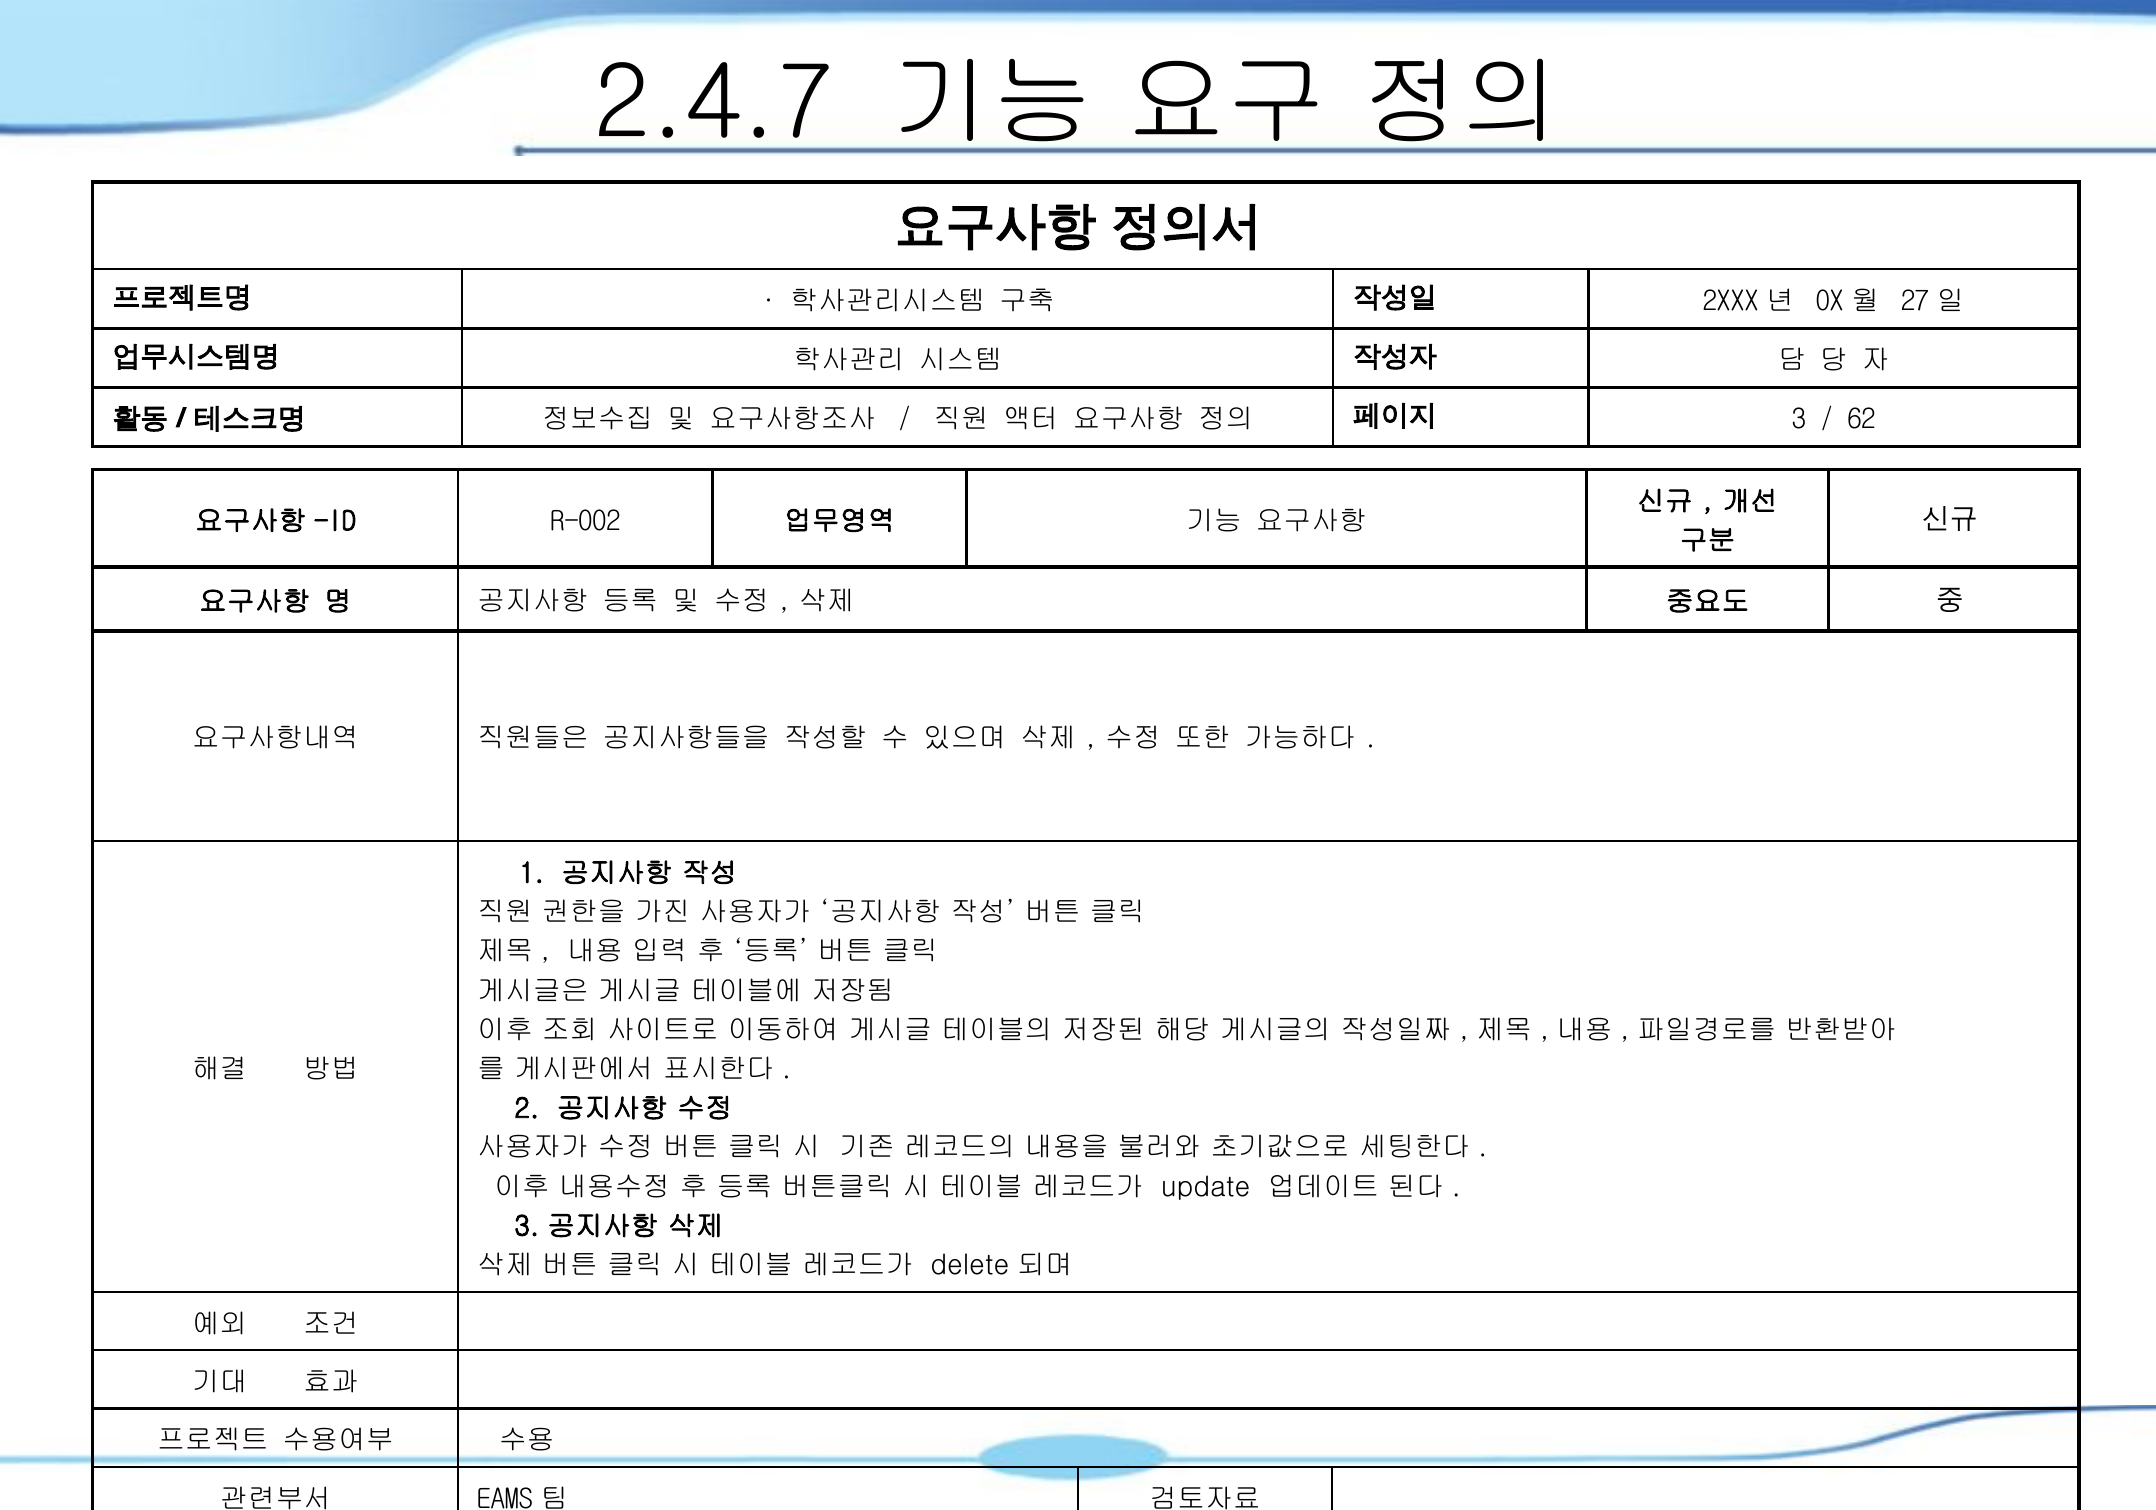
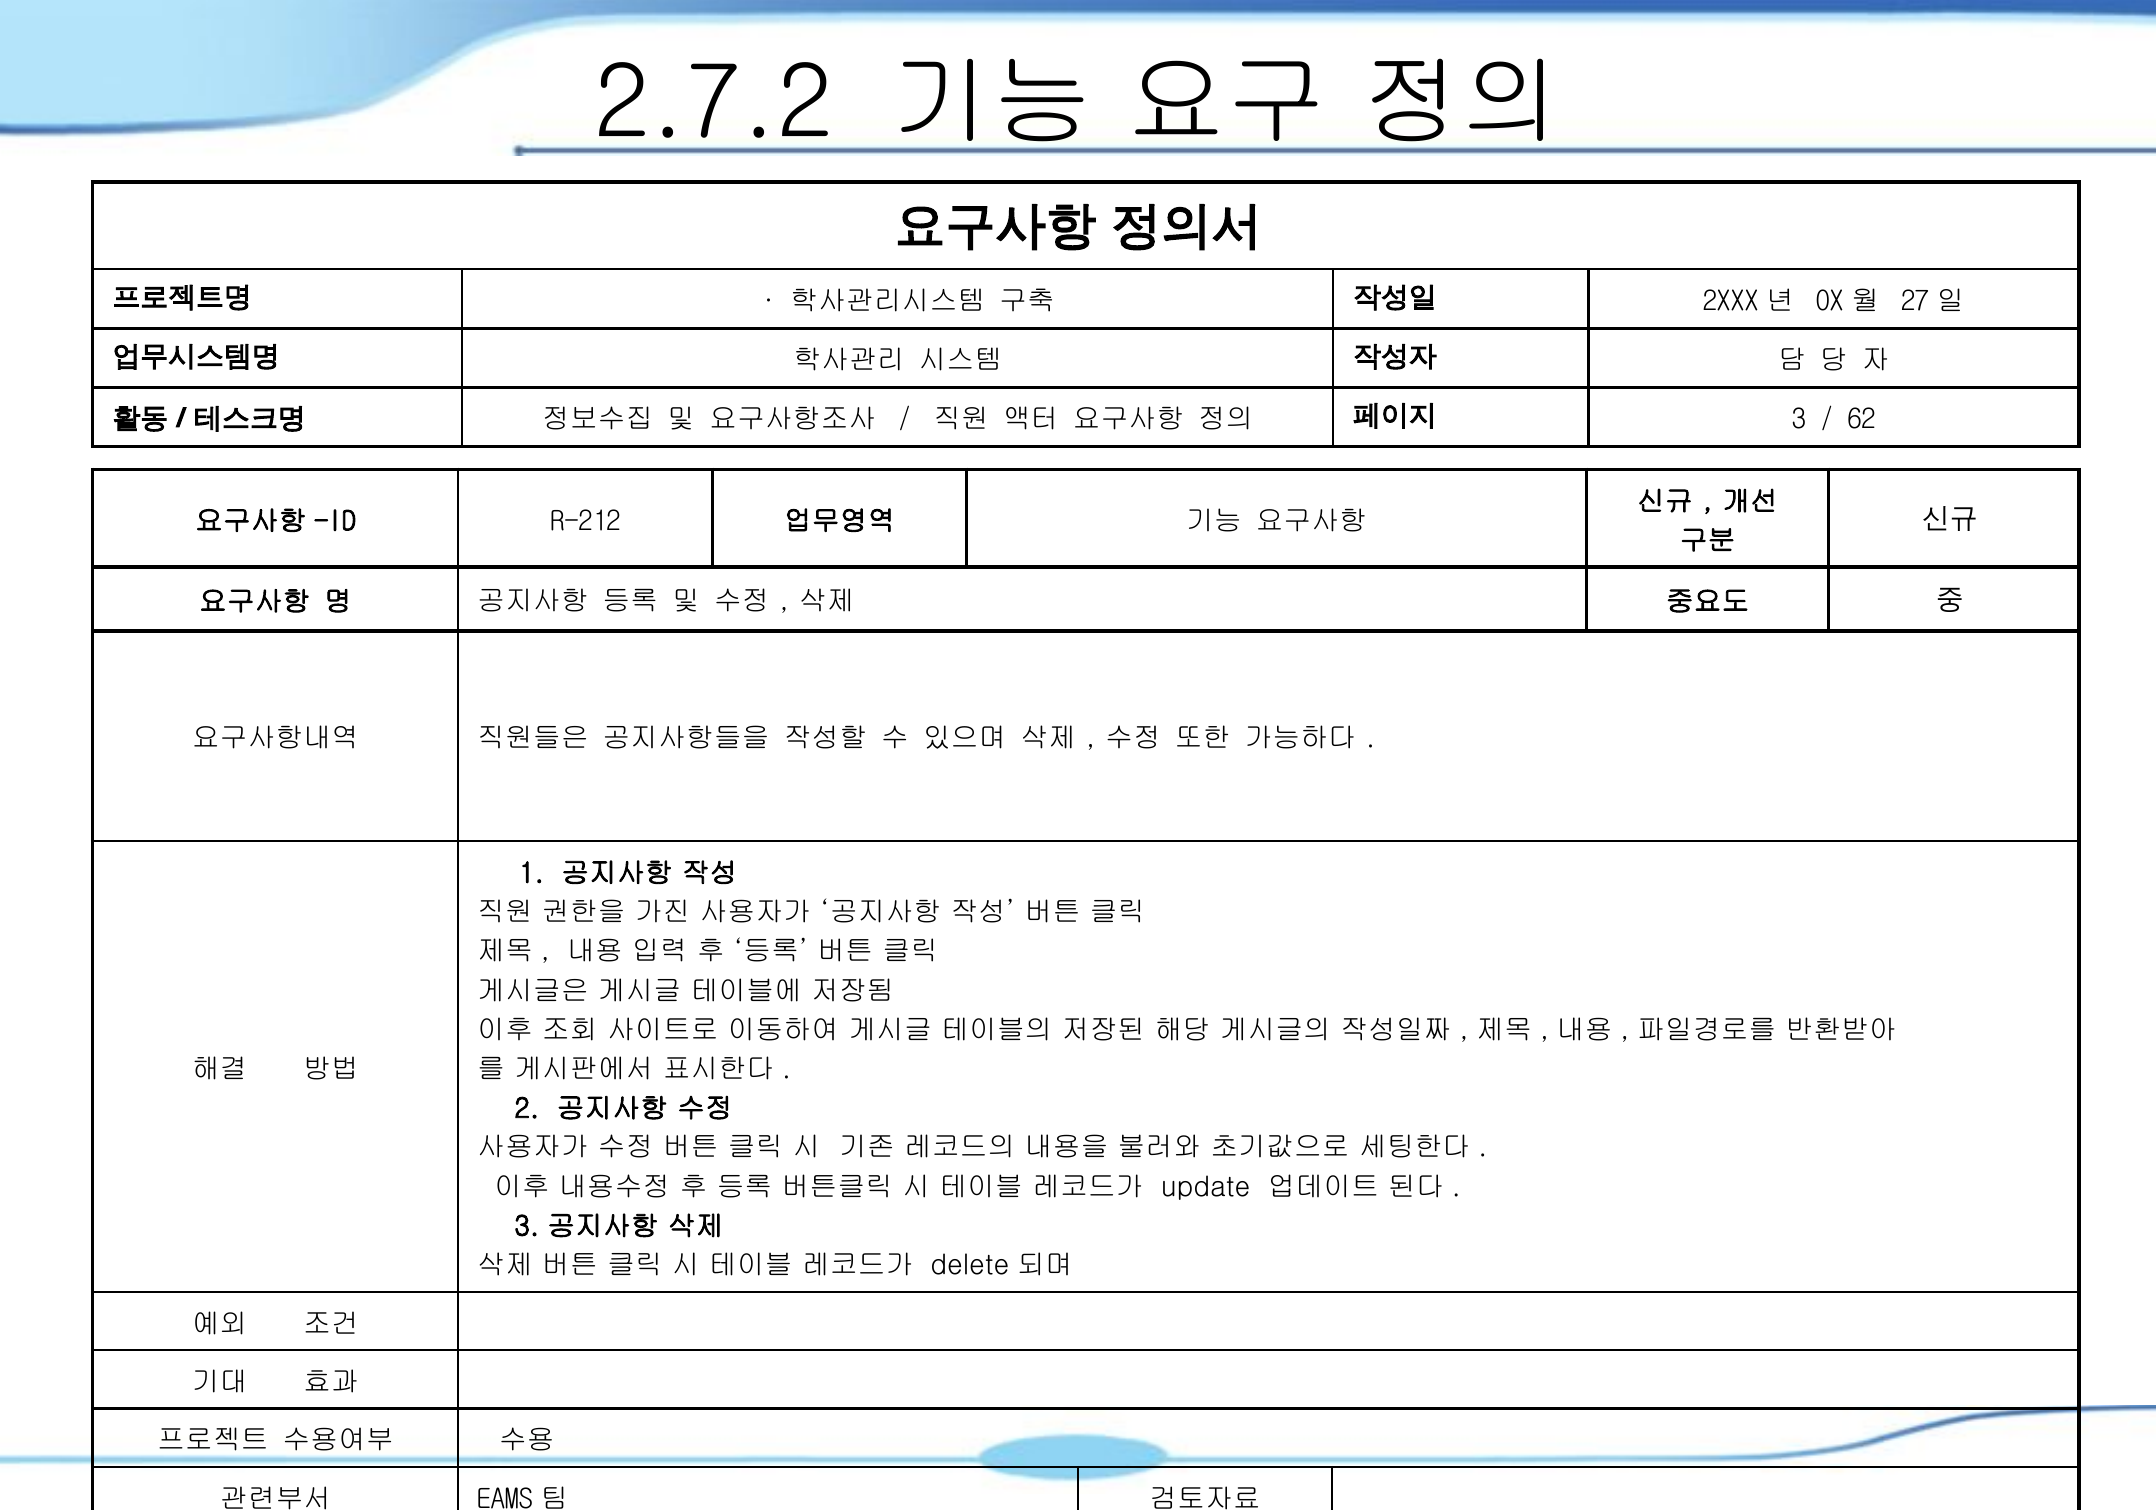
2.4.7: 2.4.7 -> 2.7.2
R-002: R-002 -> R-212
